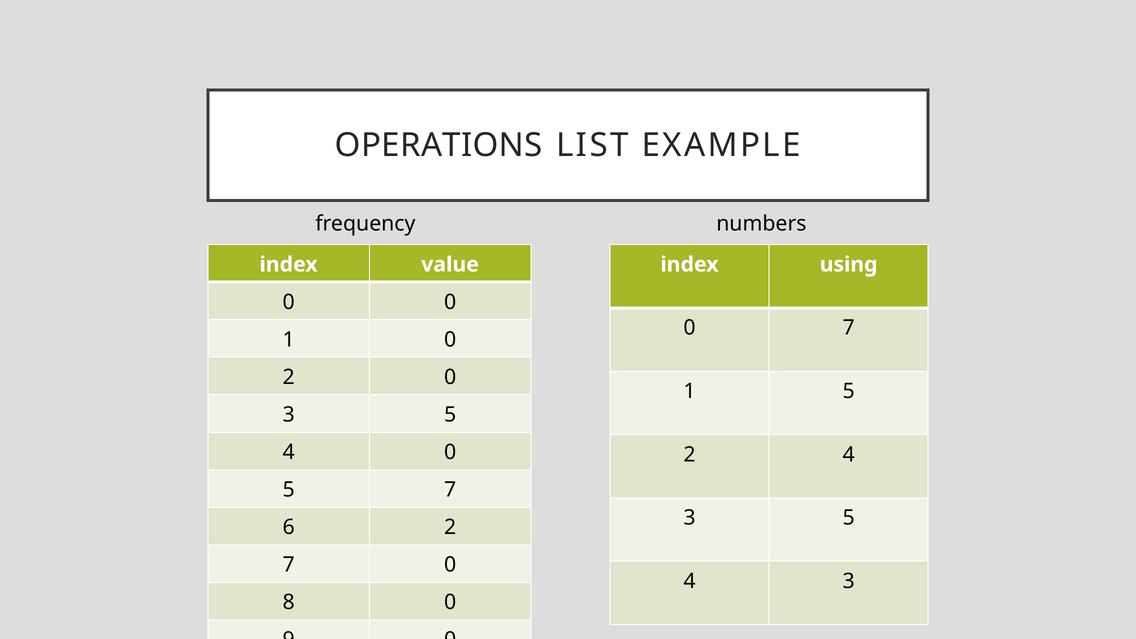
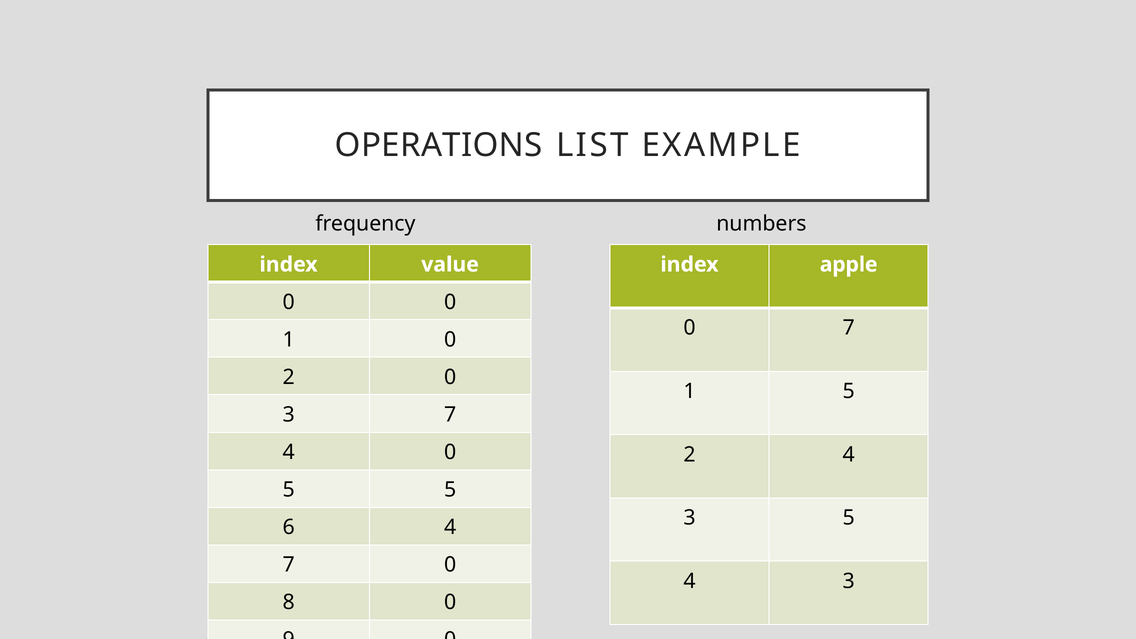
using: using -> apple
5 at (450, 415): 5 -> 7
5 7: 7 -> 5
6 2: 2 -> 4
